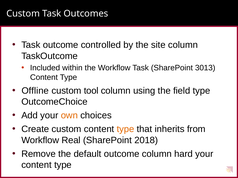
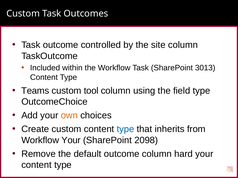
Offline: Offline -> Teams
type at (125, 129) colour: orange -> blue
Workflow Real: Real -> Your
2018: 2018 -> 2098
